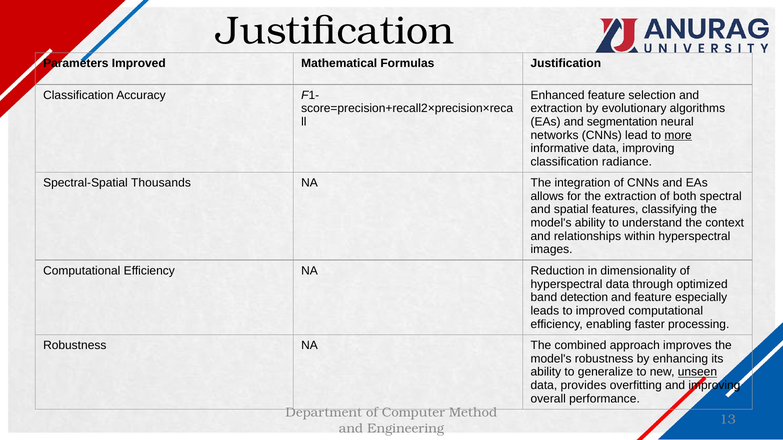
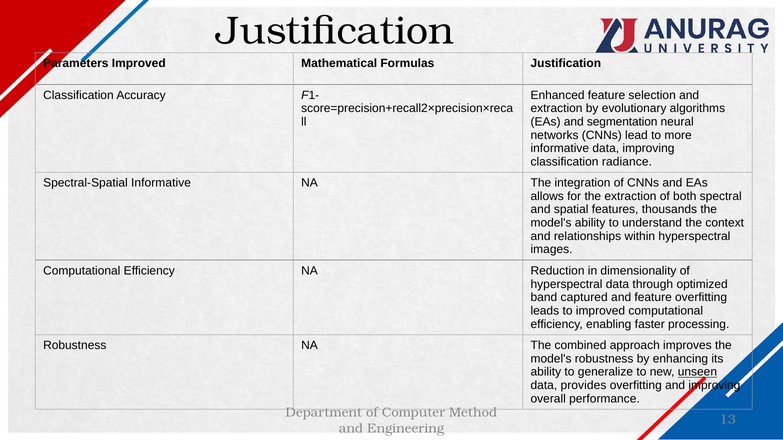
more underline: present -> none
Spectral-Spatial Thousands: Thousands -> Informative
classifying: classifying -> thousands
detection: detection -> captured
feature especially: especially -> overfitting
